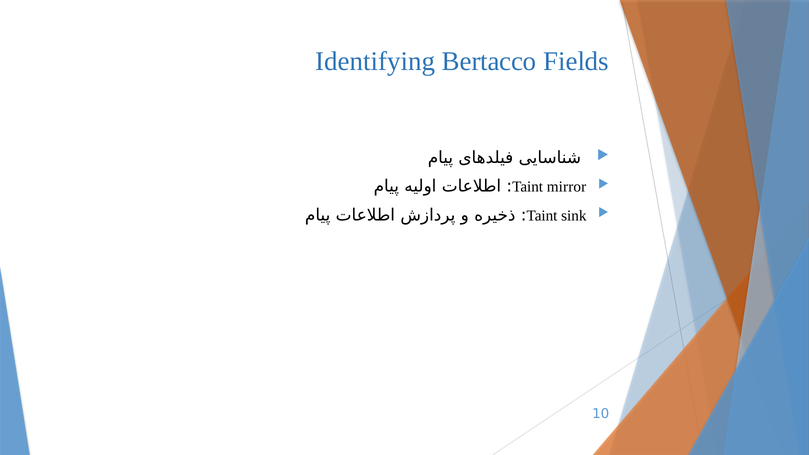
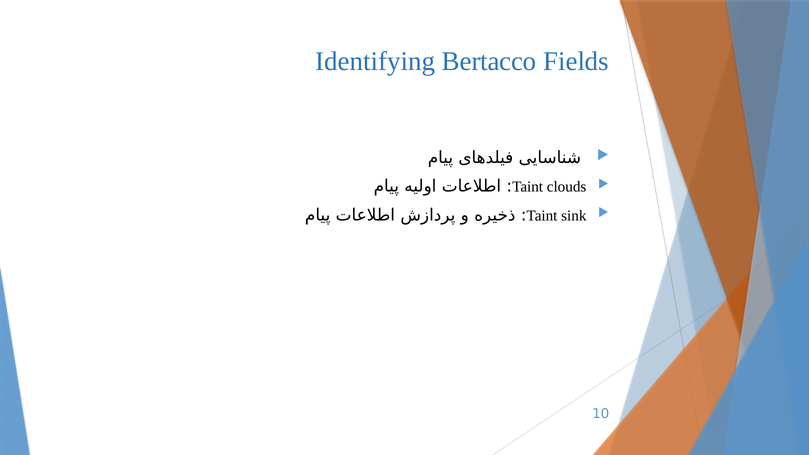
mirror: mirror -> clouds
